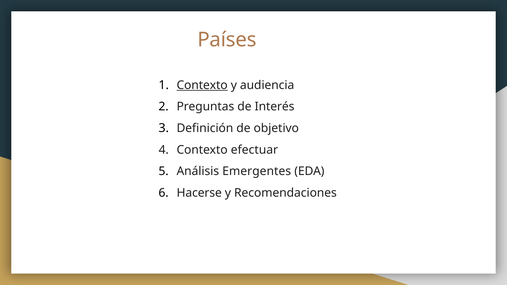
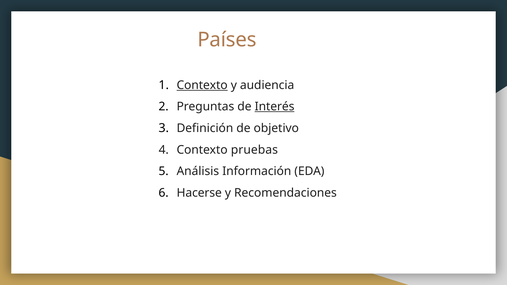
Interés underline: none -> present
efectuar: efectuar -> pruebas
Emergentes: Emergentes -> Información
